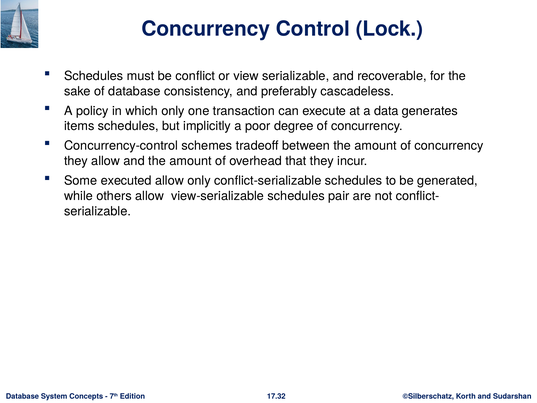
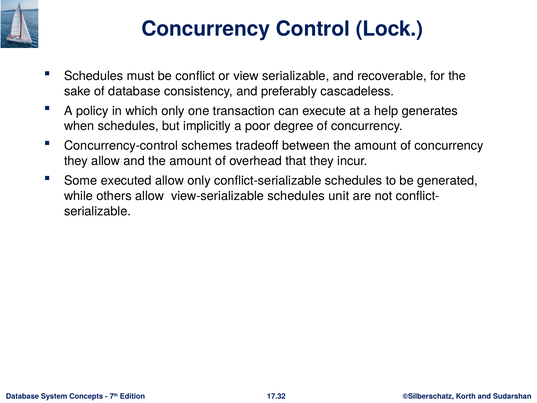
data: data -> help
items: items -> when
pair: pair -> unit
